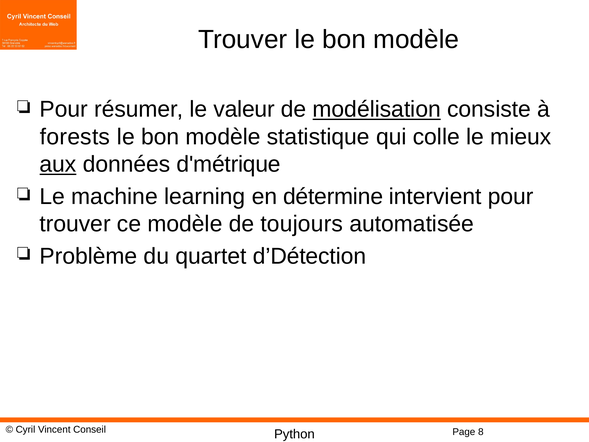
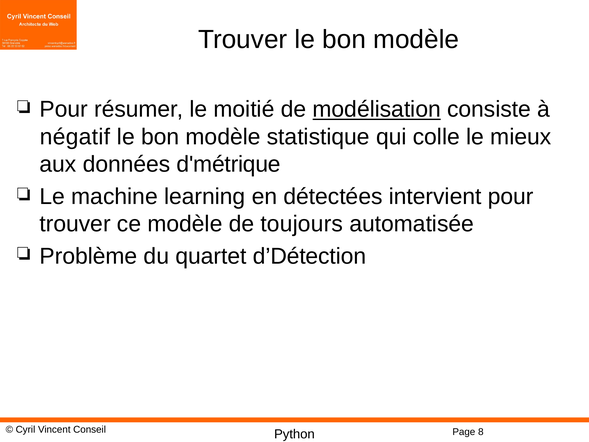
valeur: valeur -> moitié
forests: forests -> négatif
aux underline: present -> none
détermine: détermine -> détectées
